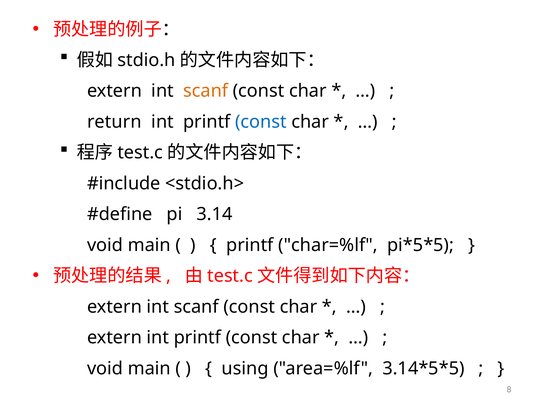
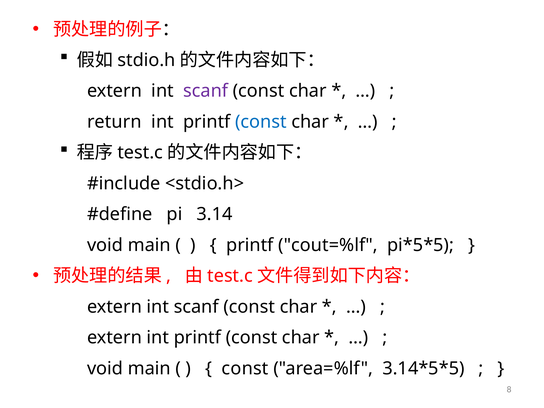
scanf at (206, 91) colour: orange -> purple
char=%lf: char=%lf -> cout=%lf
using at (245, 368): using -> const
